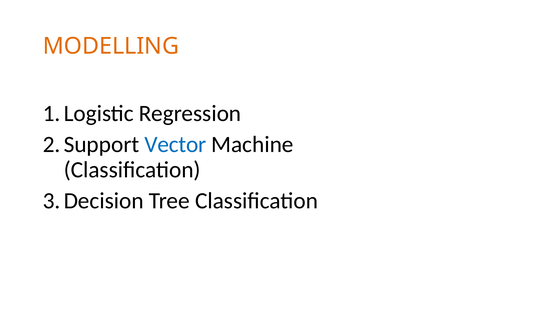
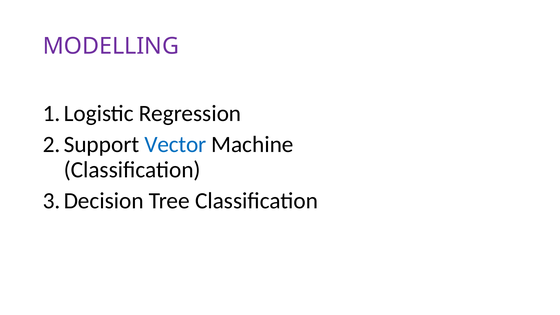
MODELLING colour: orange -> purple
